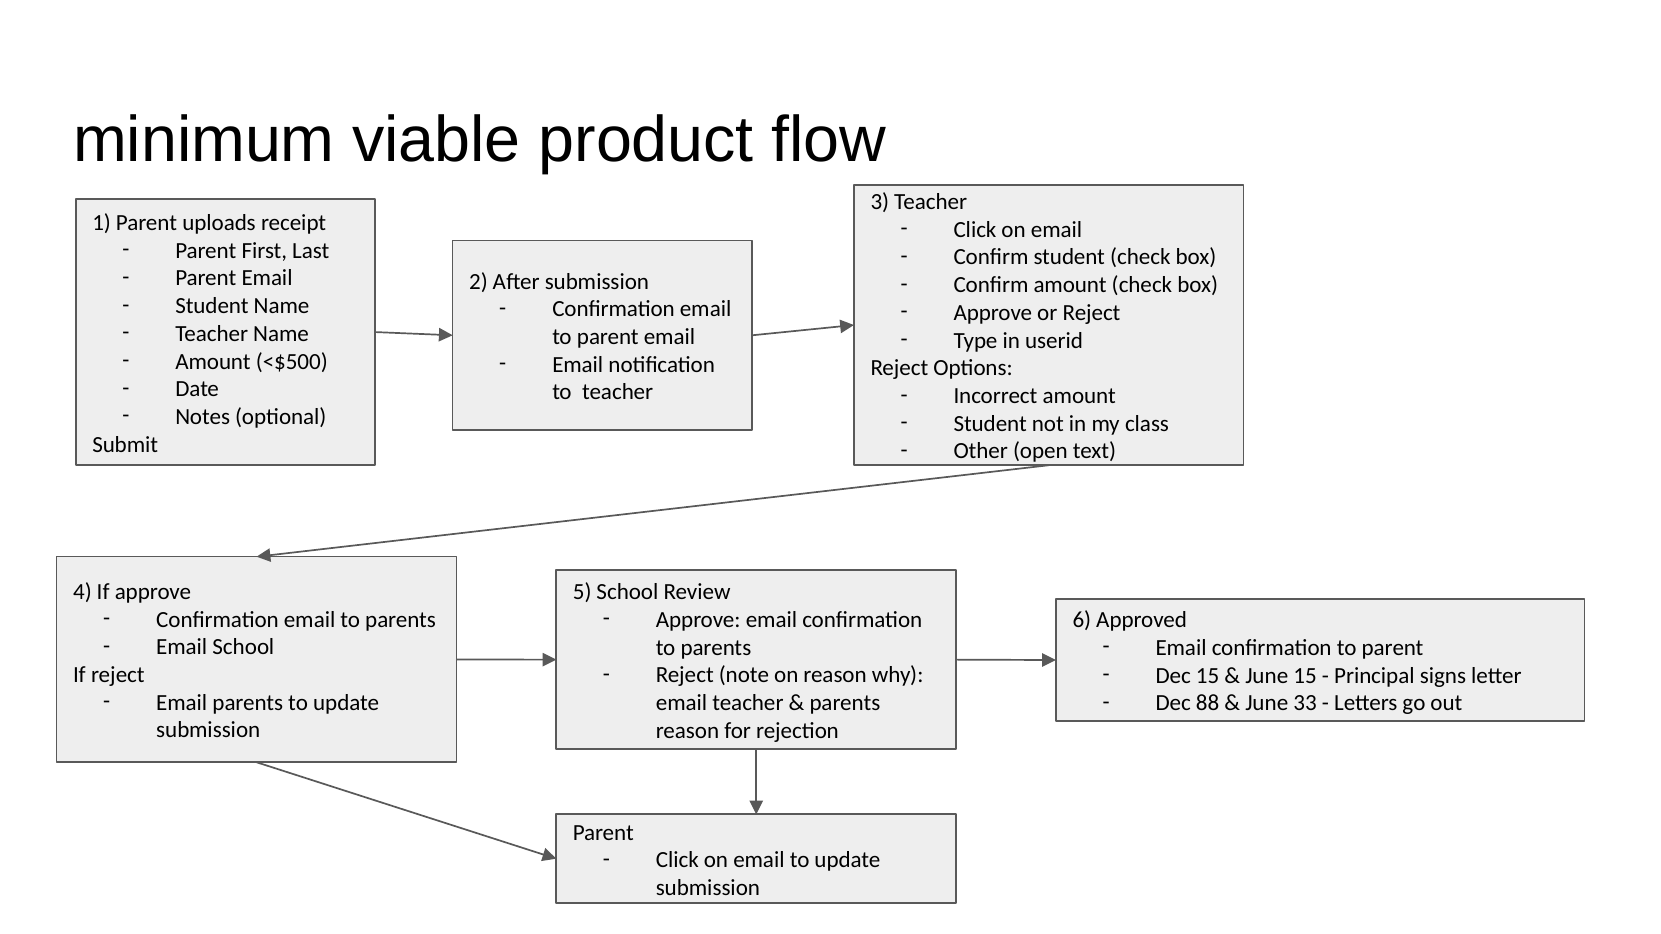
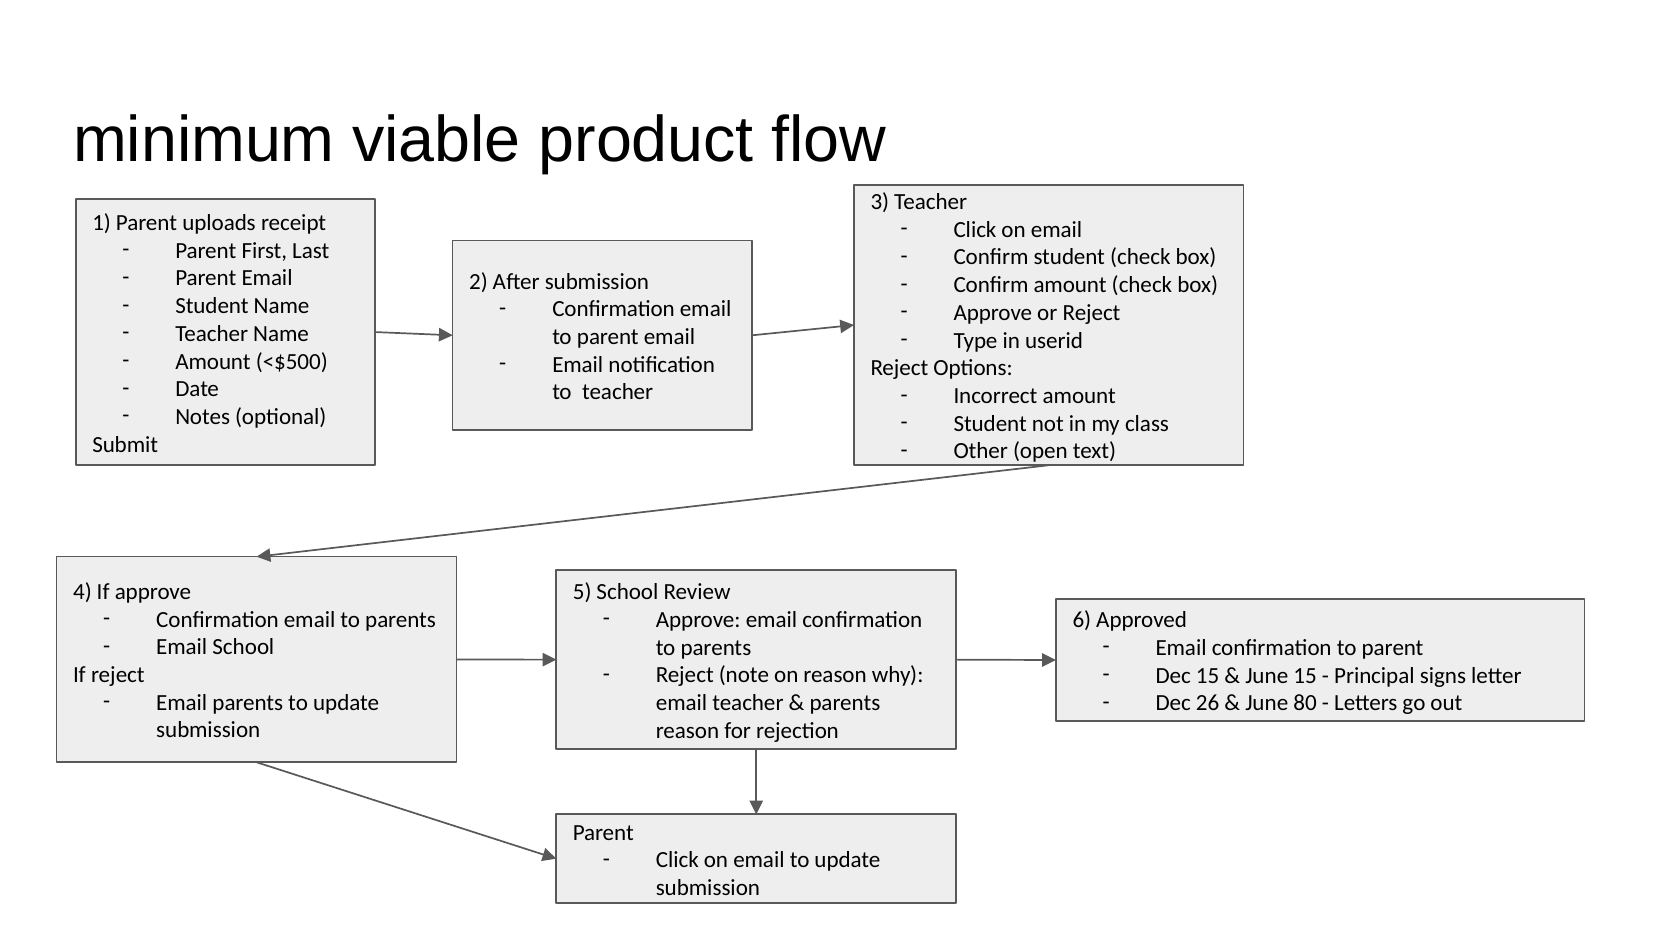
88: 88 -> 26
33: 33 -> 80
